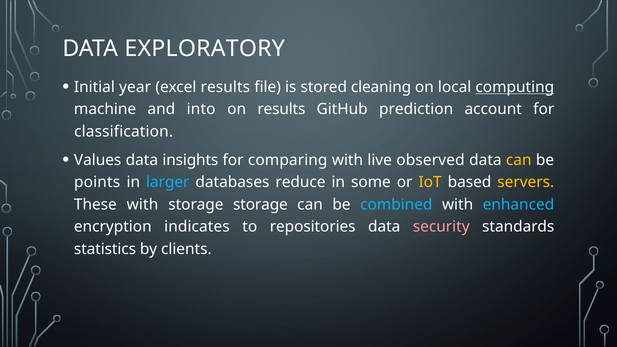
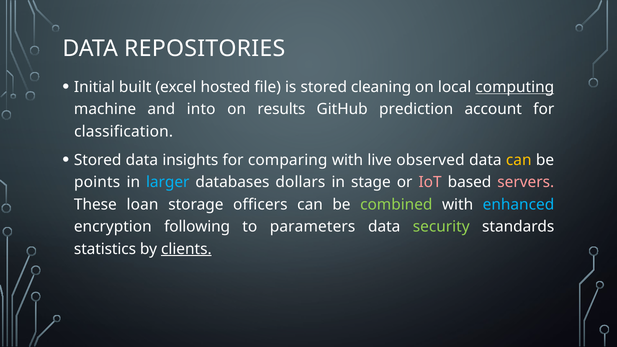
EXPLORATORY: EXPLORATORY -> REPOSITORIES
year: year -> built
excel results: results -> hosted
Values at (98, 160): Values -> Stored
reduce: reduce -> dollars
some: some -> stage
IoT colour: yellow -> pink
servers colour: yellow -> pink
These with: with -> loan
storage storage: storage -> officers
combined colour: light blue -> light green
indicates: indicates -> following
repositories: repositories -> parameters
security colour: pink -> light green
clients underline: none -> present
